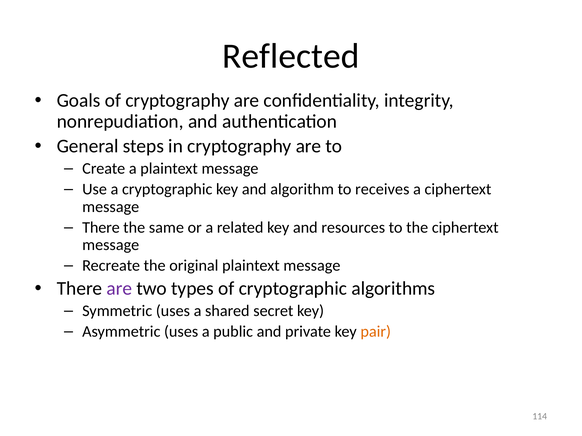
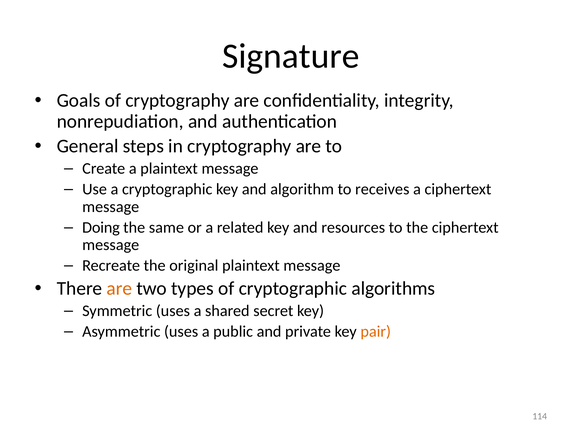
Reflected: Reflected -> Signature
There at (101, 228): There -> Doing
are at (119, 289) colour: purple -> orange
